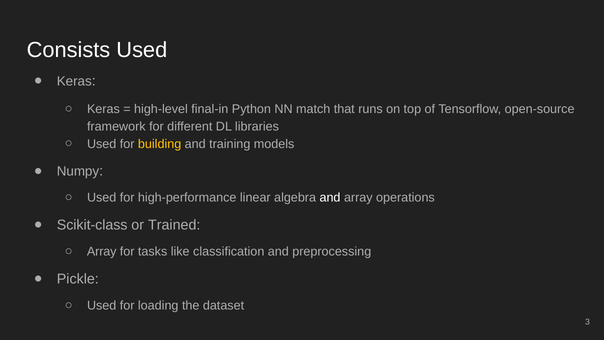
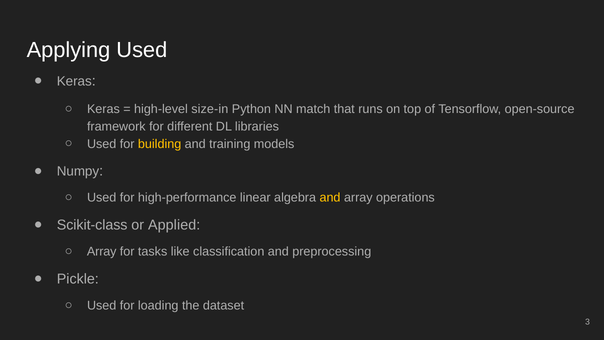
Consists: Consists -> Applying
final-in: final-in -> size-in
and at (330, 198) colour: white -> yellow
Trained: Trained -> Applied
